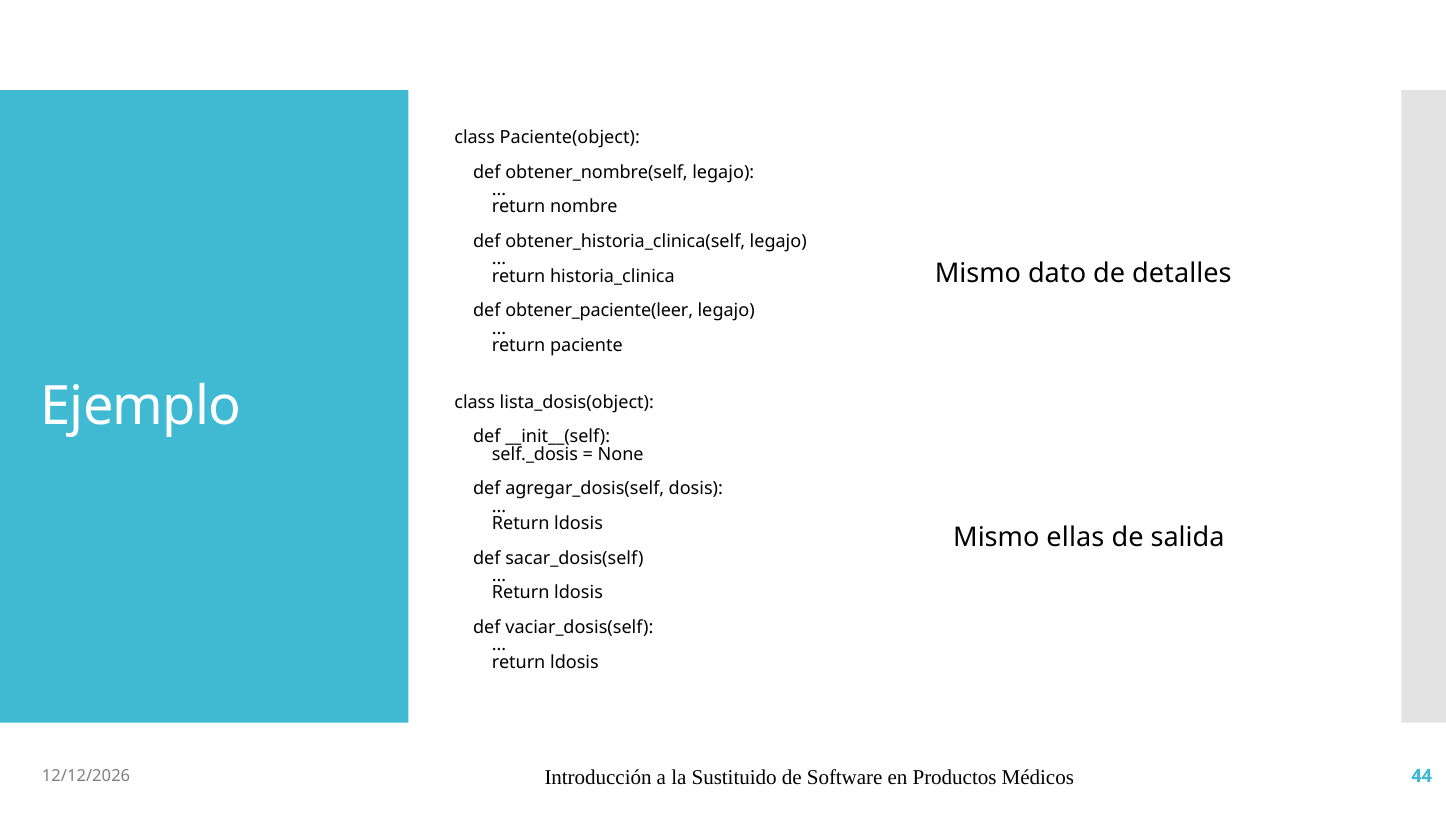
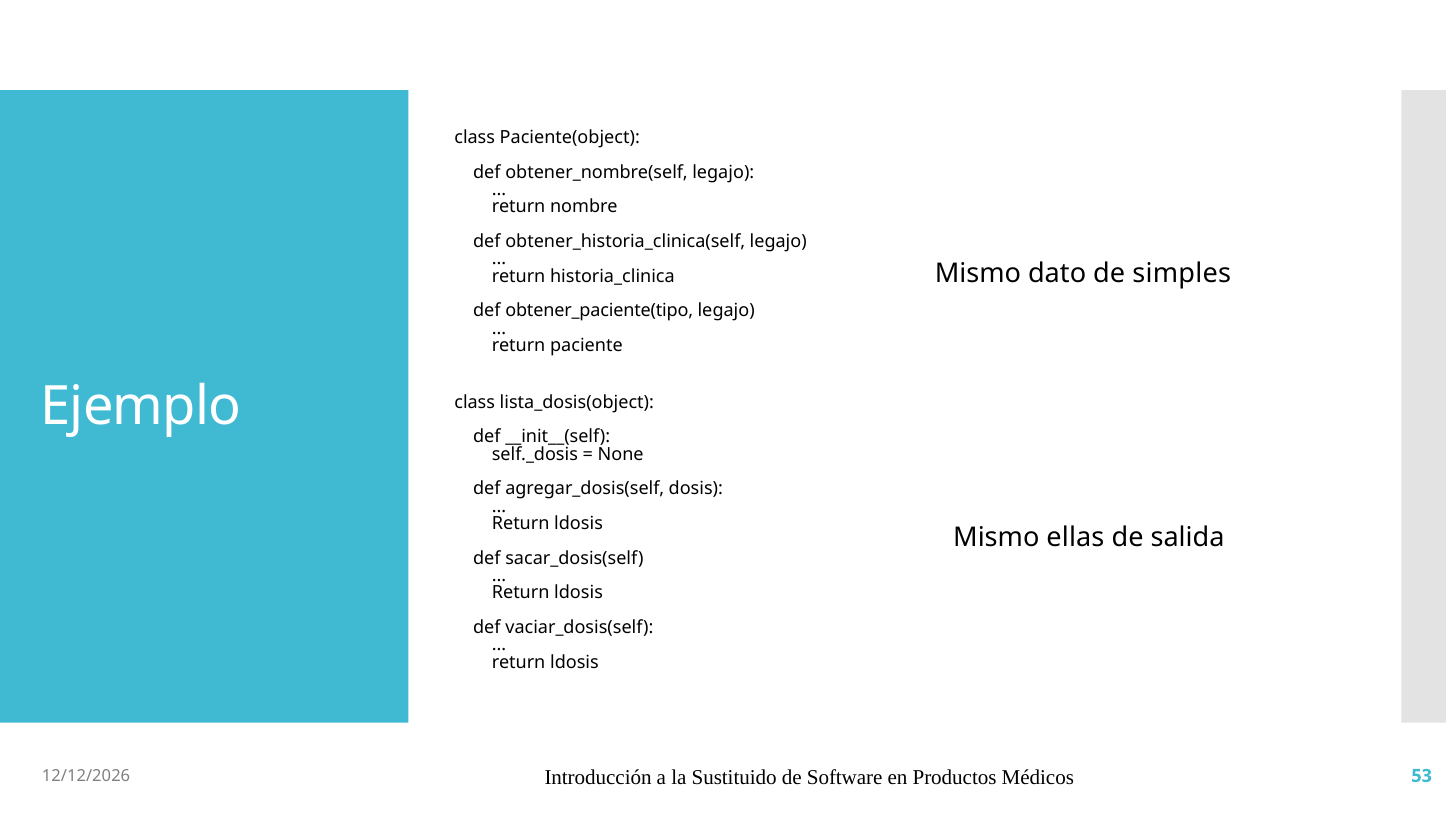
detalles: detalles -> simples
obtener_paciente(leer: obtener_paciente(leer -> obtener_paciente(tipo
44: 44 -> 53
